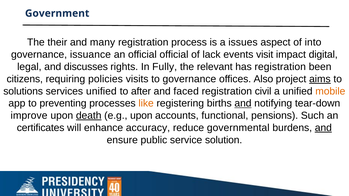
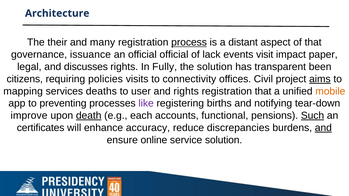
Government: Government -> Architecture
process underline: none -> present
issues: issues -> distant
of into: into -> that
digital: digital -> paper
the relevant: relevant -> solution
has registration: registration -> transparent
to governance: governance -> connectivity
Also: Also -> Civil
solutions: solutions -> mapping
services unified: unified -> deaths
after: after -> user
and faced: faced -> rights
registration civil: civil -> that
like colour: orange -> purple
and at (243, 104) underline: present -> none
e.g upon: upon -> each
Such underline: none -> present
governmental: governmental -> discrepancies
public: public -> online
